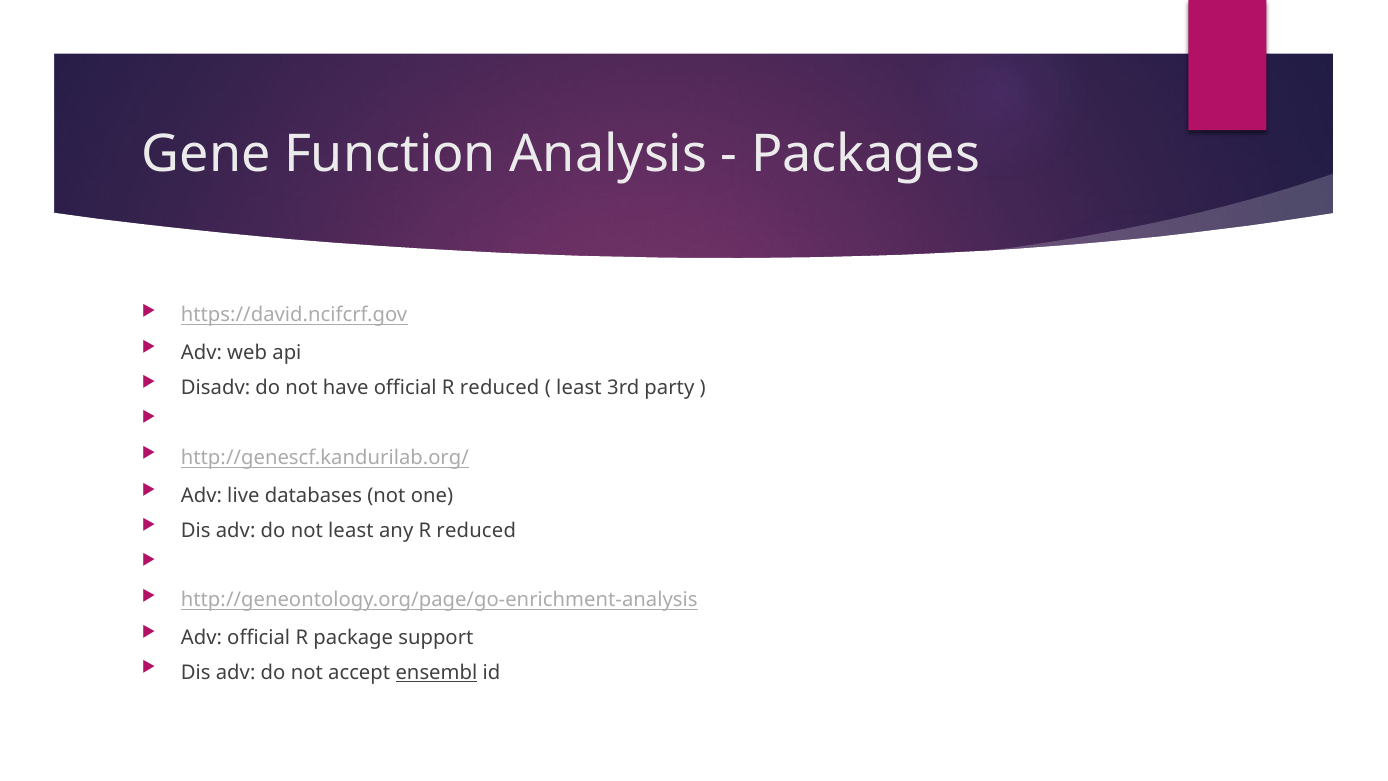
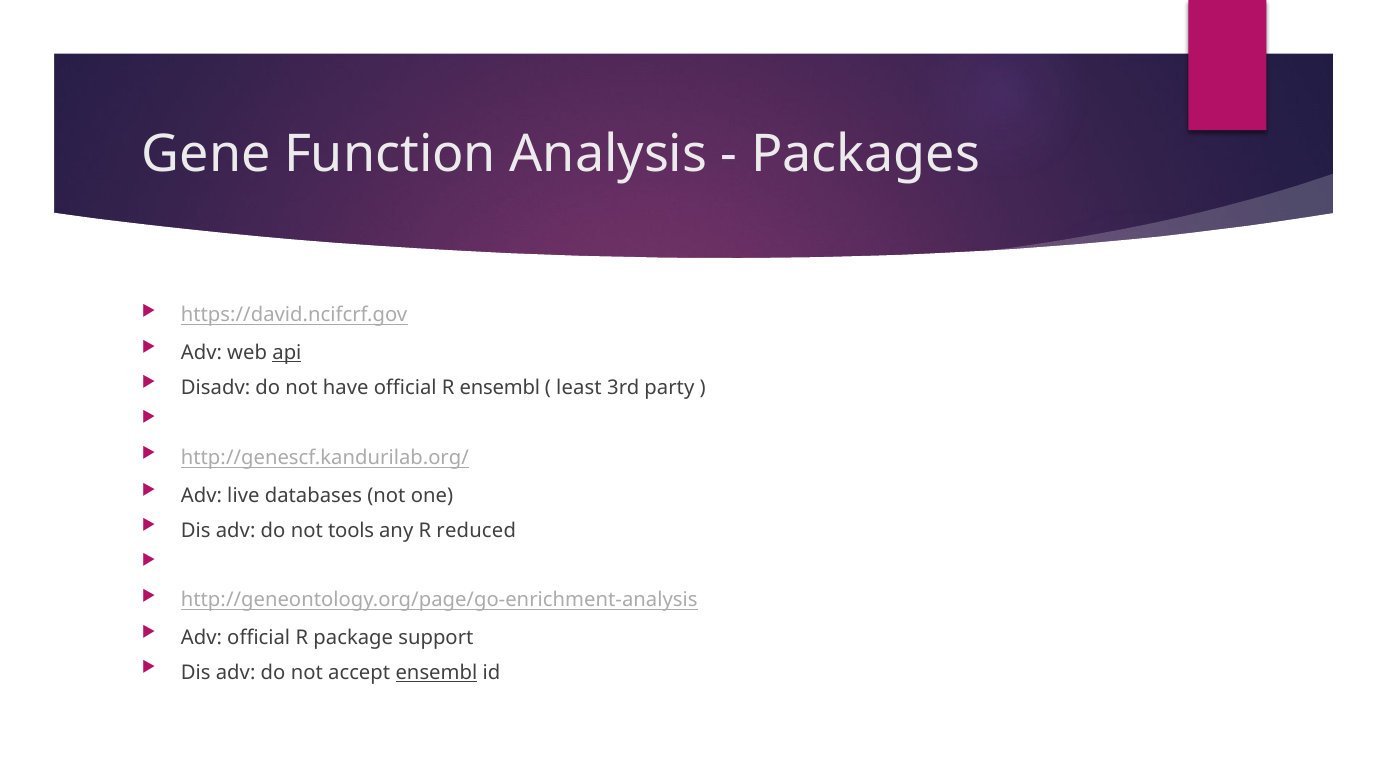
api underline: none -> present
official R reduced: reduced -> ensembl
not least: least -> tools
